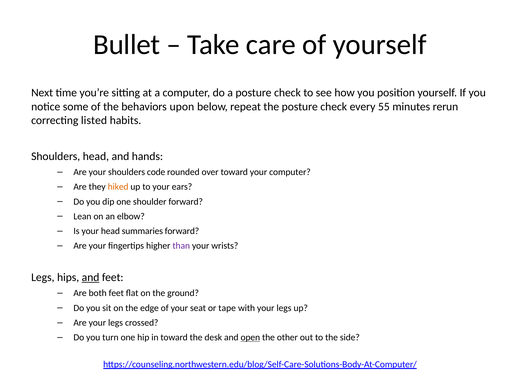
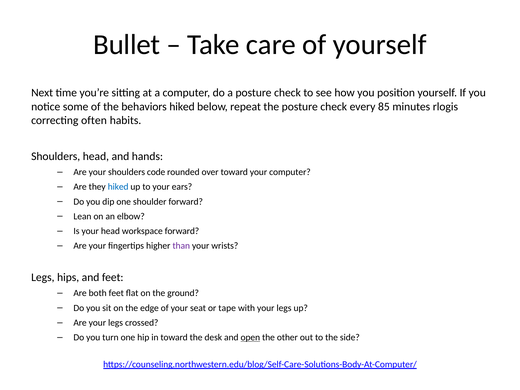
behaviors upon: upon -> hiked
55: 55 -> 85
rerun: rerun -> rlogis
listed: listed -> often
hiked at (118, 187) colour: orange -> blue
summaries: summaries -> workspace
and at (91, 277) underline: present -> none
